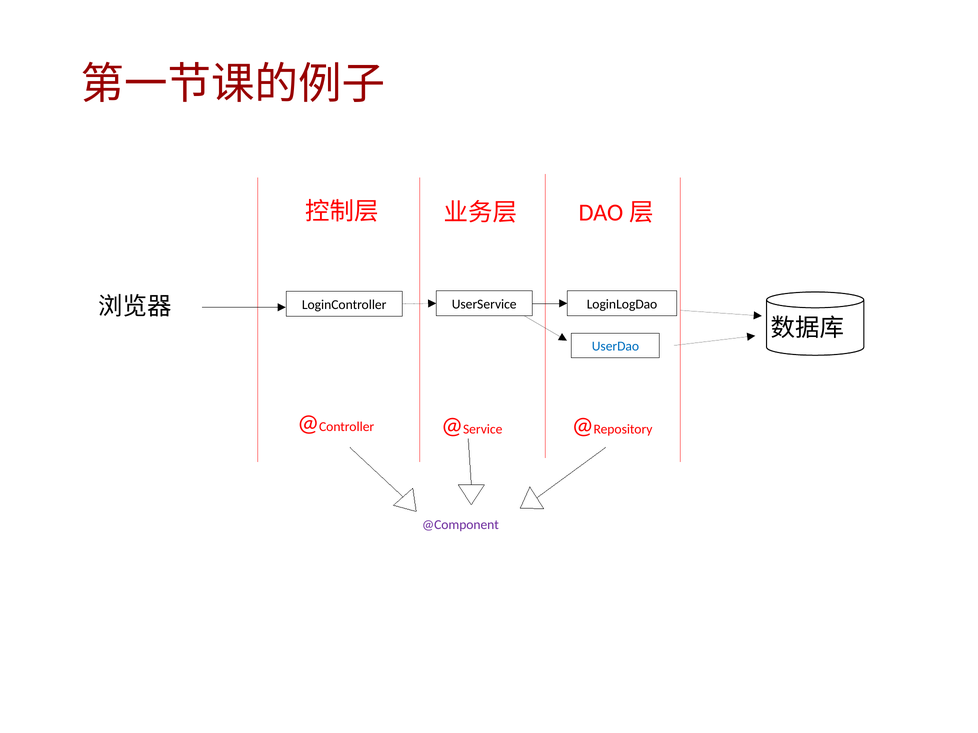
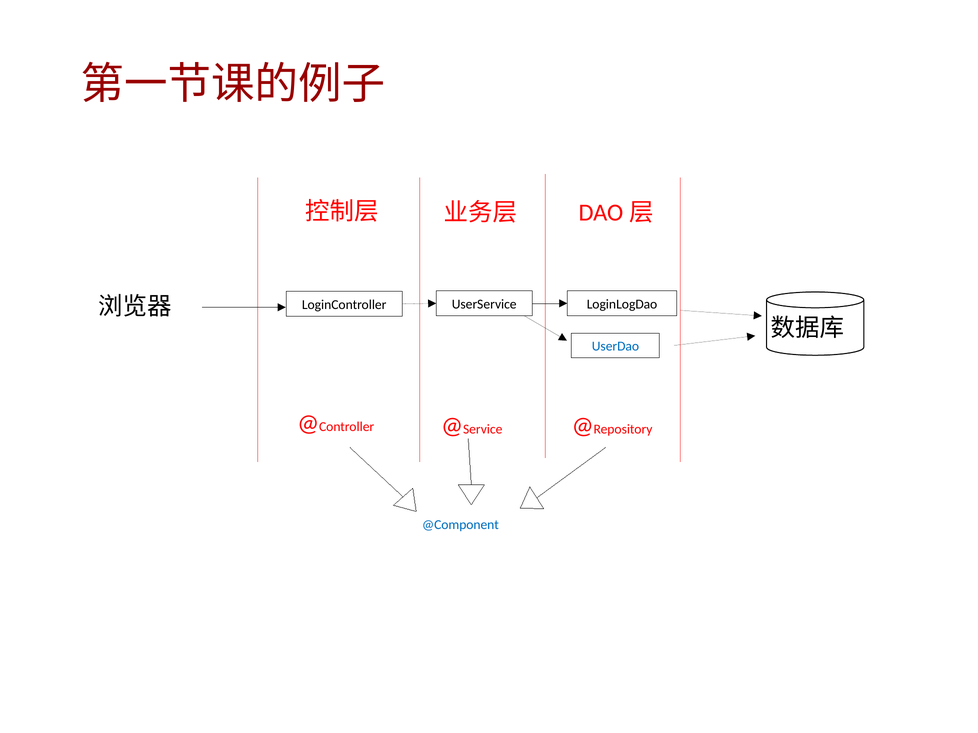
@Component colour: purple -> blue
